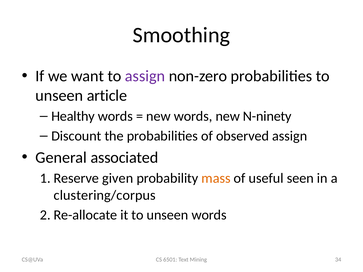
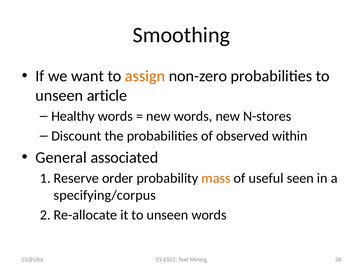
assign at (145, 76) colour: purple -> orange
N-ninety: N-ninety -> N-stores
observed assign: assign -> within
given: given -> order
clustering/corpus: clustering/corpus -> specifying/corpus
